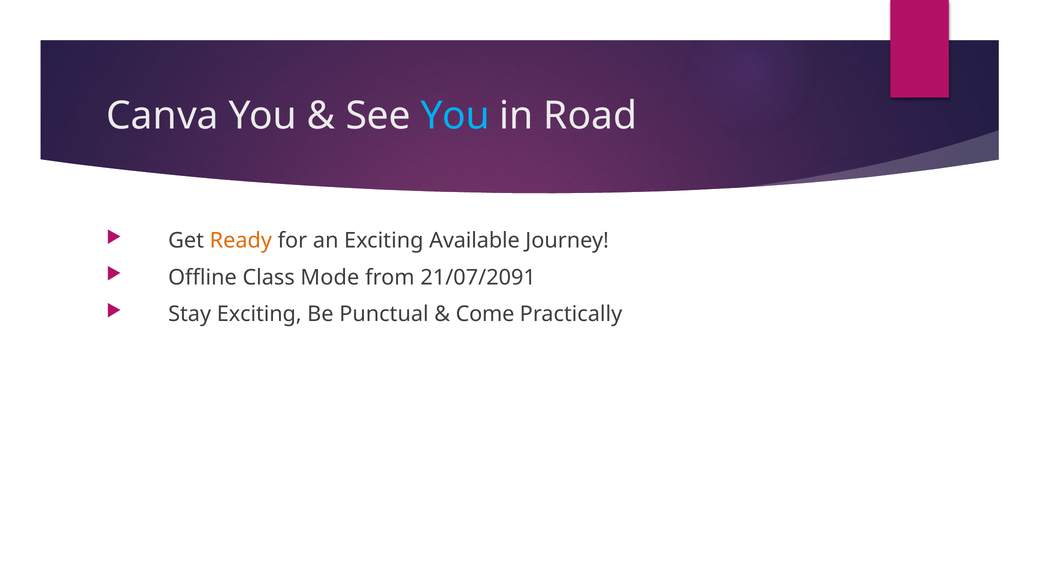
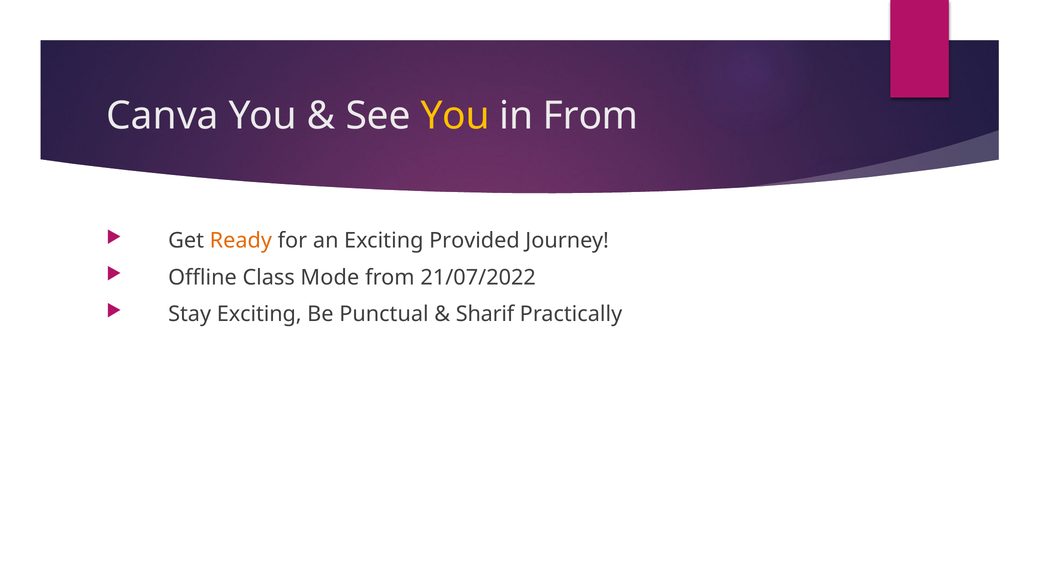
You at (455, 116) colour: light blue -> yellow
in Road: Road -> From
Available: Available -> Provided
21/07/2091: 21/07/2091 -> 21/07/2022
Come: Come -> Sharif
